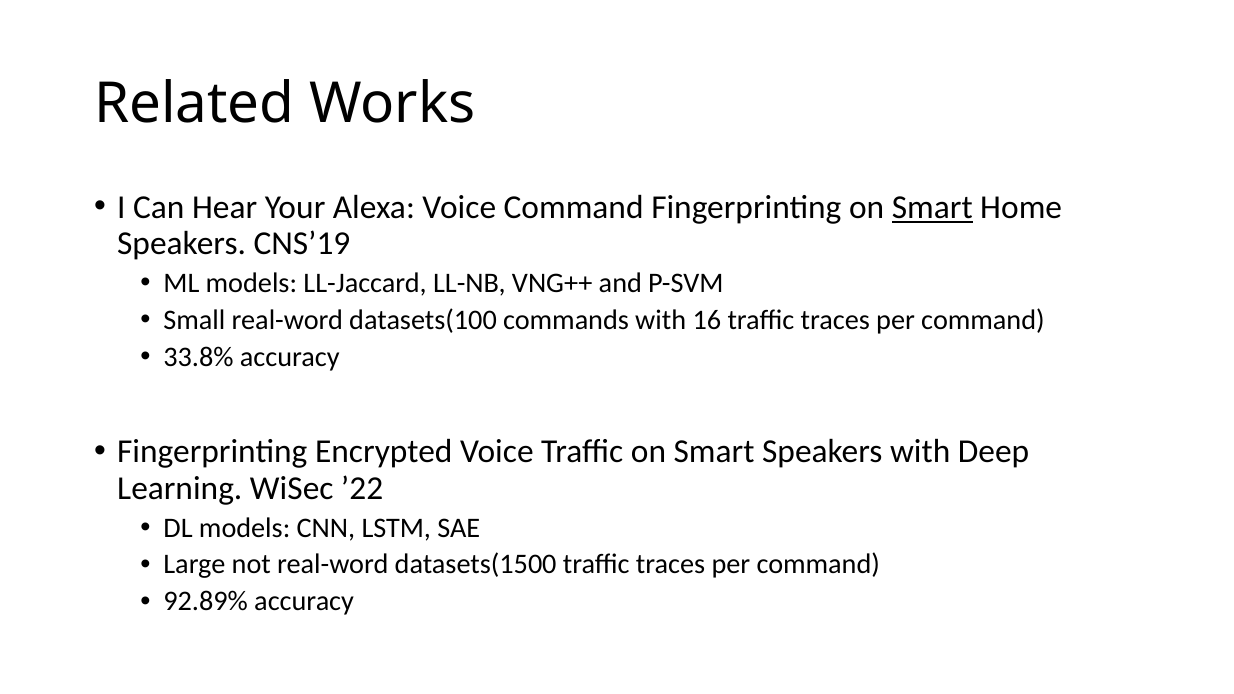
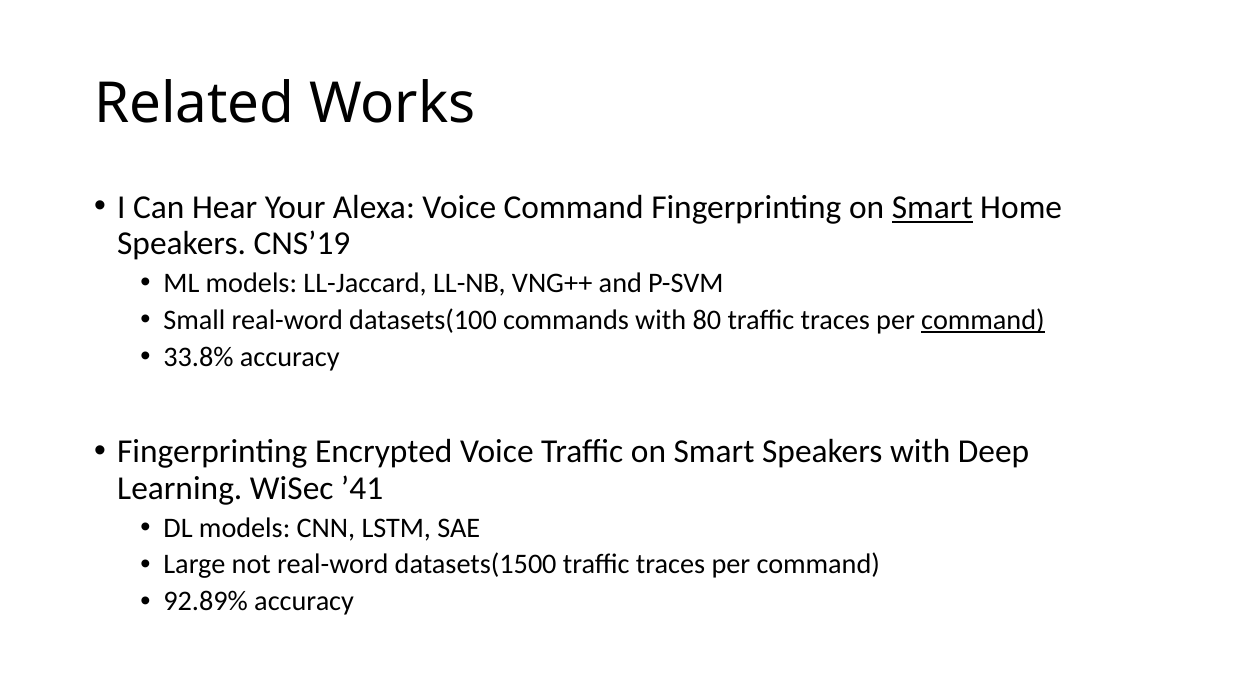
16: 16 -> 80
command at (983, 320) underline: none -> present
’22: ’22 -> ’41
